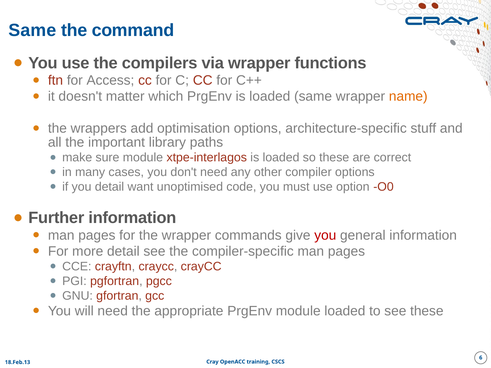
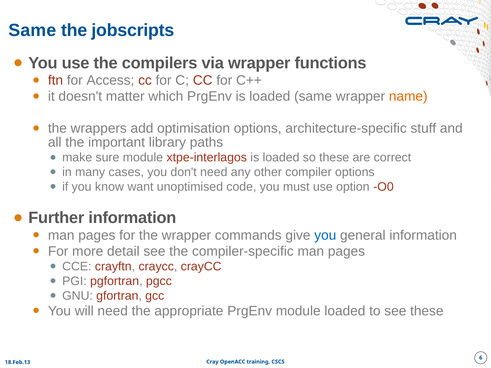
command: command -> jobscripts
you detail: detail -> know
you at (325, 235) colour: red -> blue
